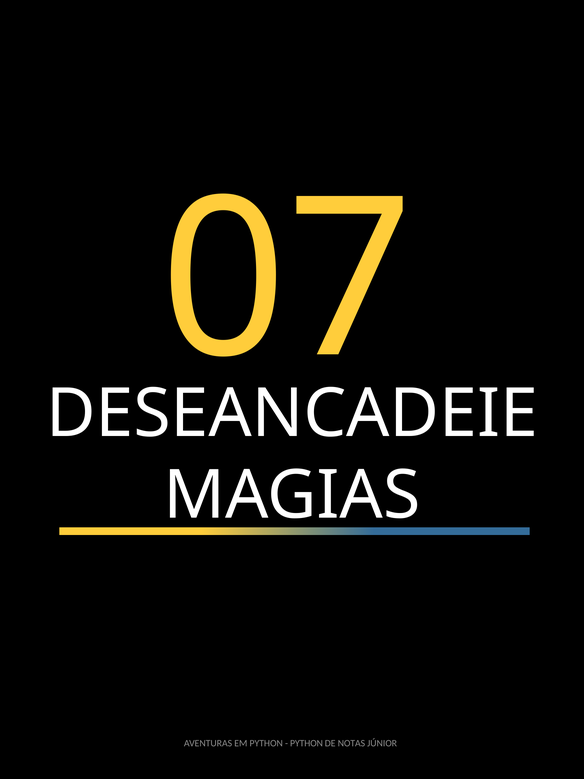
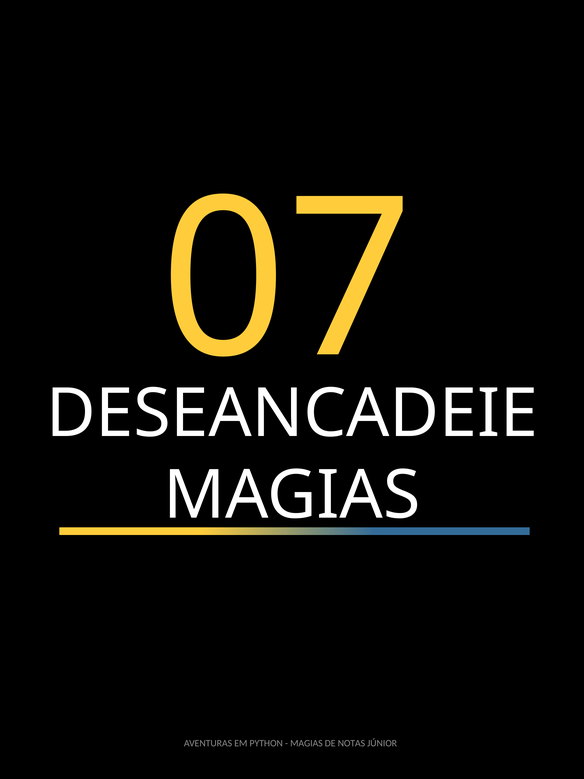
PYTHON at (306, 743): PYTHON -> MAGIAS
